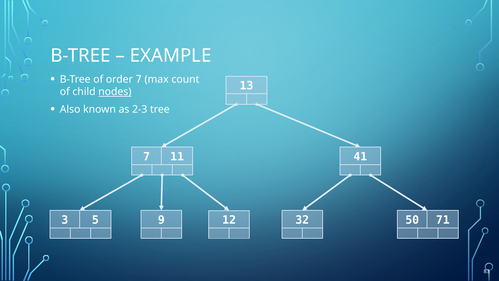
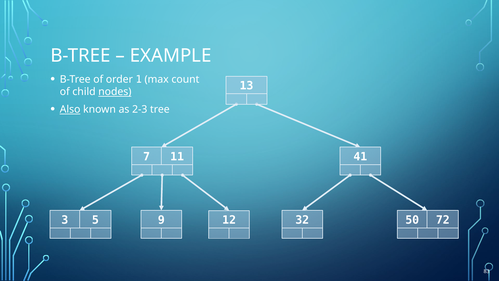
order 7: 7 -> 1
Also underline: none -> present
71: 71 -> 72
